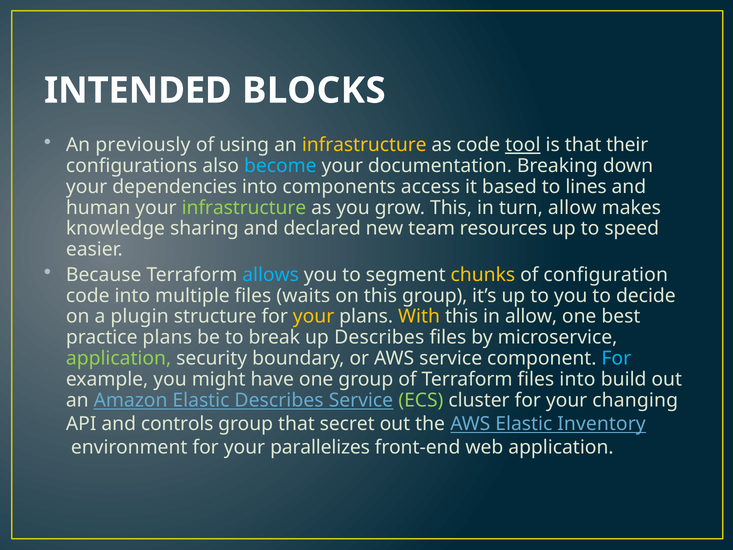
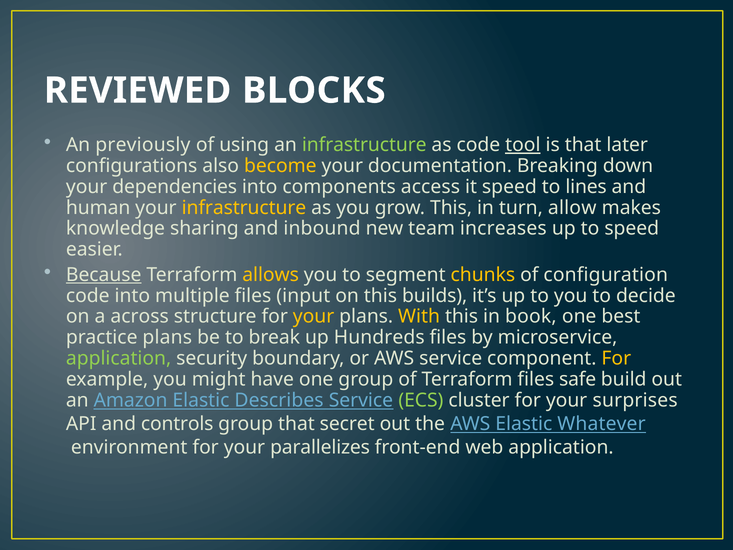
INTENDED: INTENDED -> REVIEWED
infrastructure at (364, 145) colour: yellow -> light green
their: their -> later
become colour: light blue -> yellow
it based: based -> speed
infrastructure at (244, 208) colour: light green -> yellow
declared: declared -> inbound
resources: resources -> increases
Because underline: none -> present
allows colour: light blue -> yellow
waits: waits -> input
this group: group -> builds
plugin: plugin -> across
in allow: allow -> book
up Describes: Describes -> Hundreds
For at (616, 358) colour: light blue -> yellow
files into: into -> safe
changing: changing -> surprises
Inventory: Inventory -> Whatever
